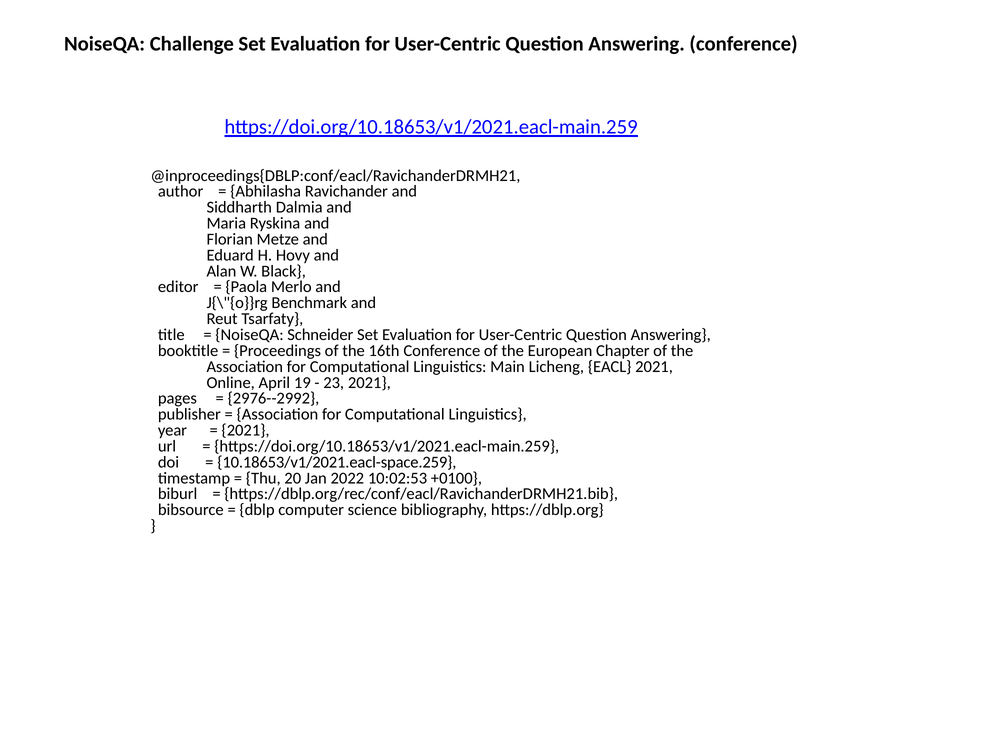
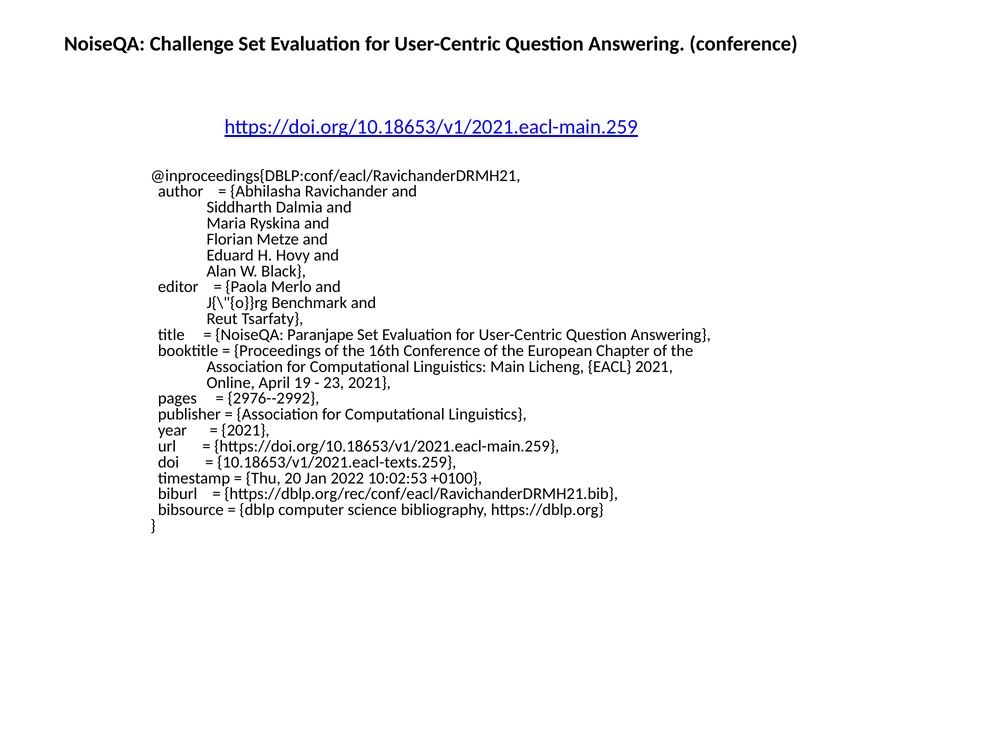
Schneider: Schneider -> Paranjape
10.18653/v1/2021.eacl-space.259: 10.18653/v1/2021.eacl-space.259 -> 10.18653/v1/2021.eacl-texts.259
